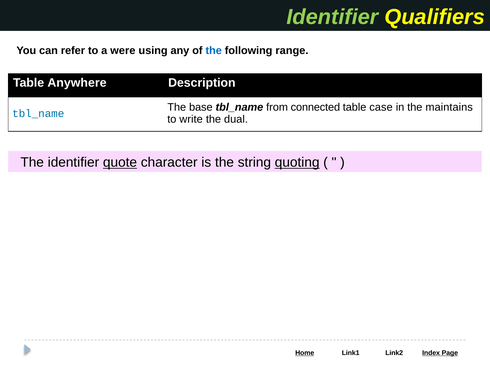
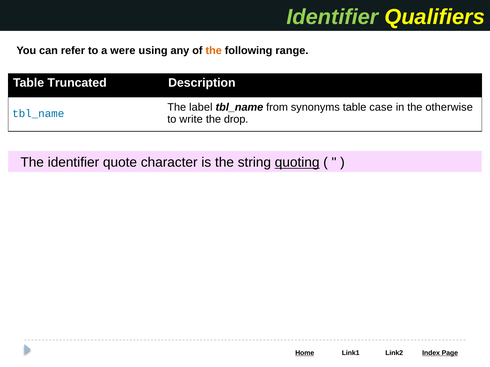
the at (214, 51) colour: blue -> orange
Anywhere: Anywhere -> Truncated
base: base -> label
connected: connected -> synonyms
maintains: maintains -> otherwise
dual: dual -> drop
quote underline: present -> none
